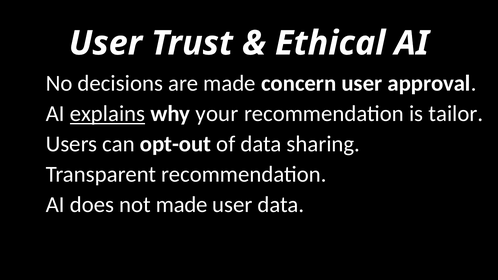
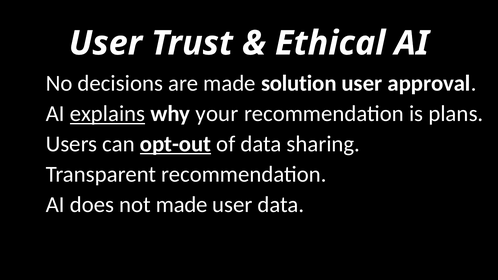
concern: concern -> solution
tailor: tailor -> plans
opt-out underline: none -> present
